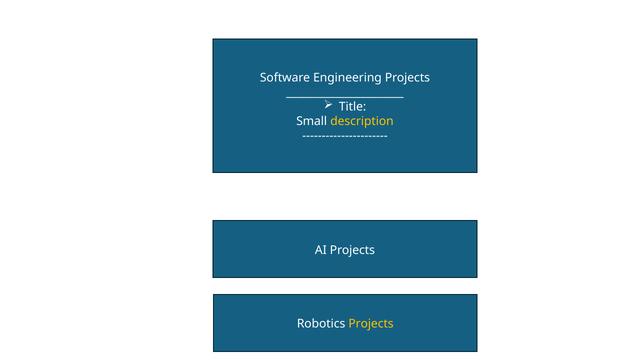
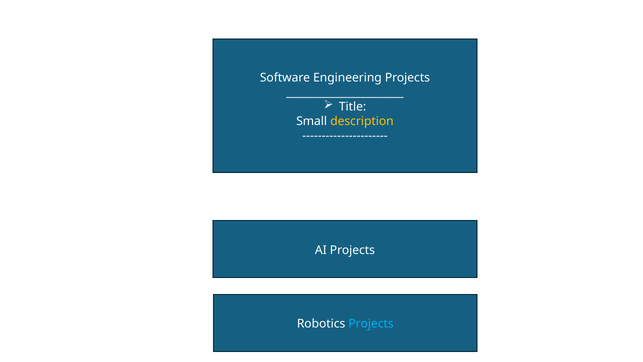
Projects at (371, 323) colour: yellow -> light blue
